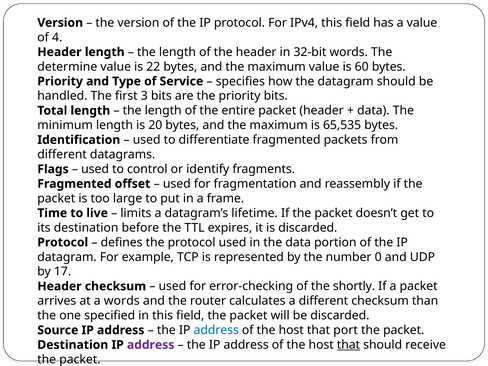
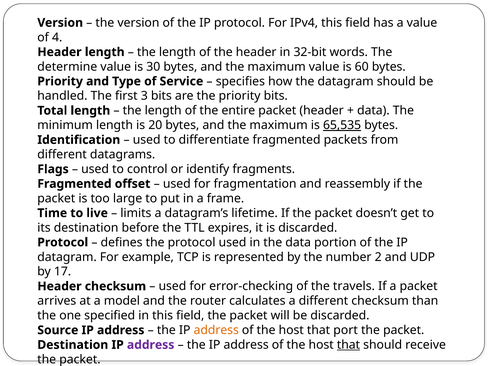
22: 22 -> 30
65,535 underline: none -> present
0: 0 -> 2
shortly: shortly -> travels
a words: words -> model
address at (216, 330) colour: blue -> orange
